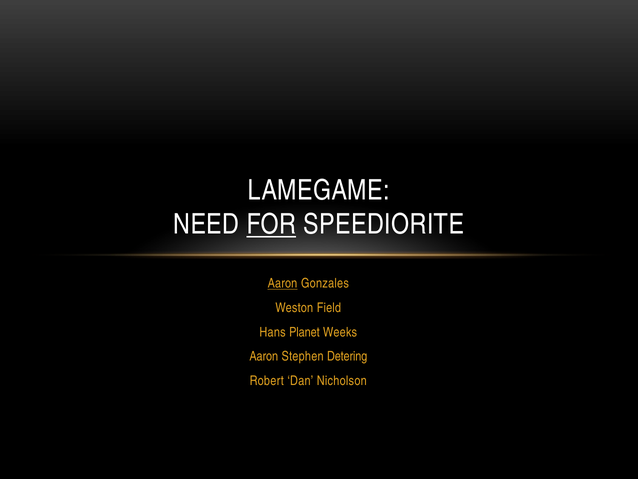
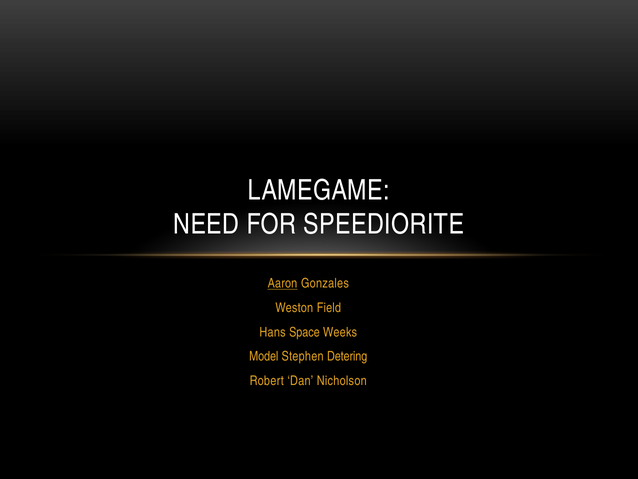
FOR underline: present -> none
Planet: Planet -> Space
Aaron at (264, 356): Aaron -> Model
